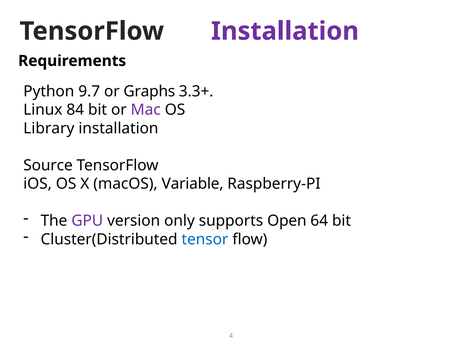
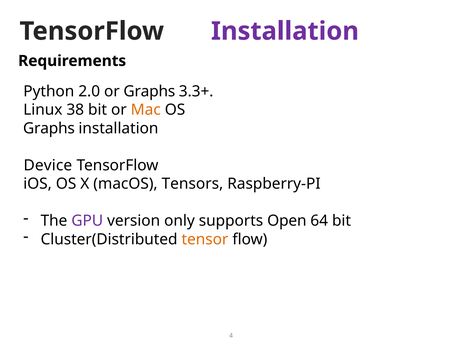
9.7: 9.7 -> 2.0
84: 84 -> 38
Mac colour: purple -> orange
Library at (49, 128): Library -> Graphs
Source: Source -> Device
Variable: Variable -> Tensors
tensor colour: blue -> orange
